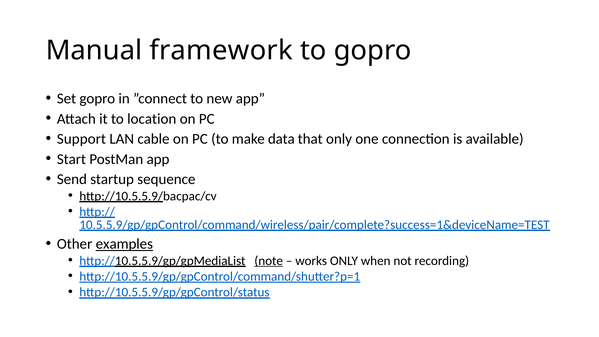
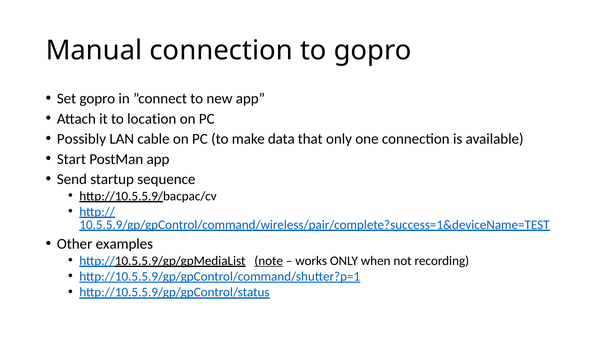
Manual framework: framework -> connection
Support: Support -> Possibly
examples underline: present -> none
